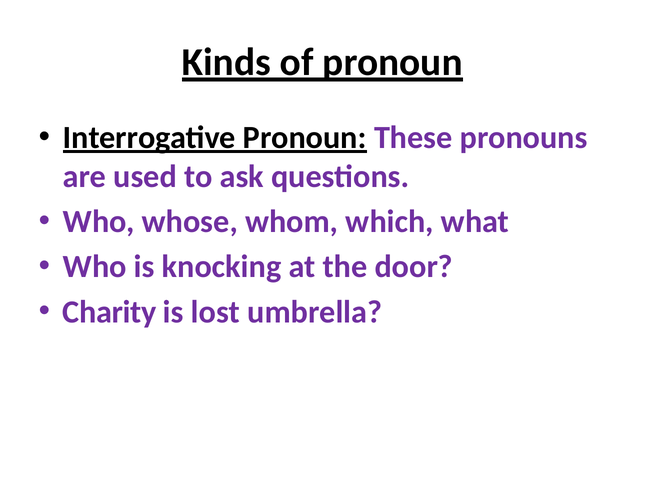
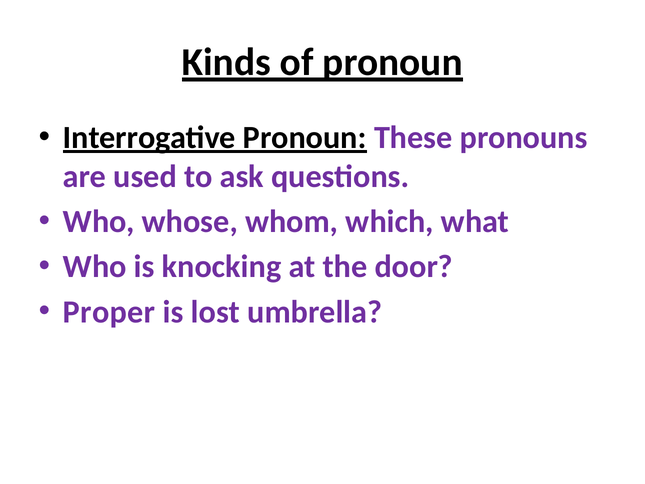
Charity: Charity -> Proper
